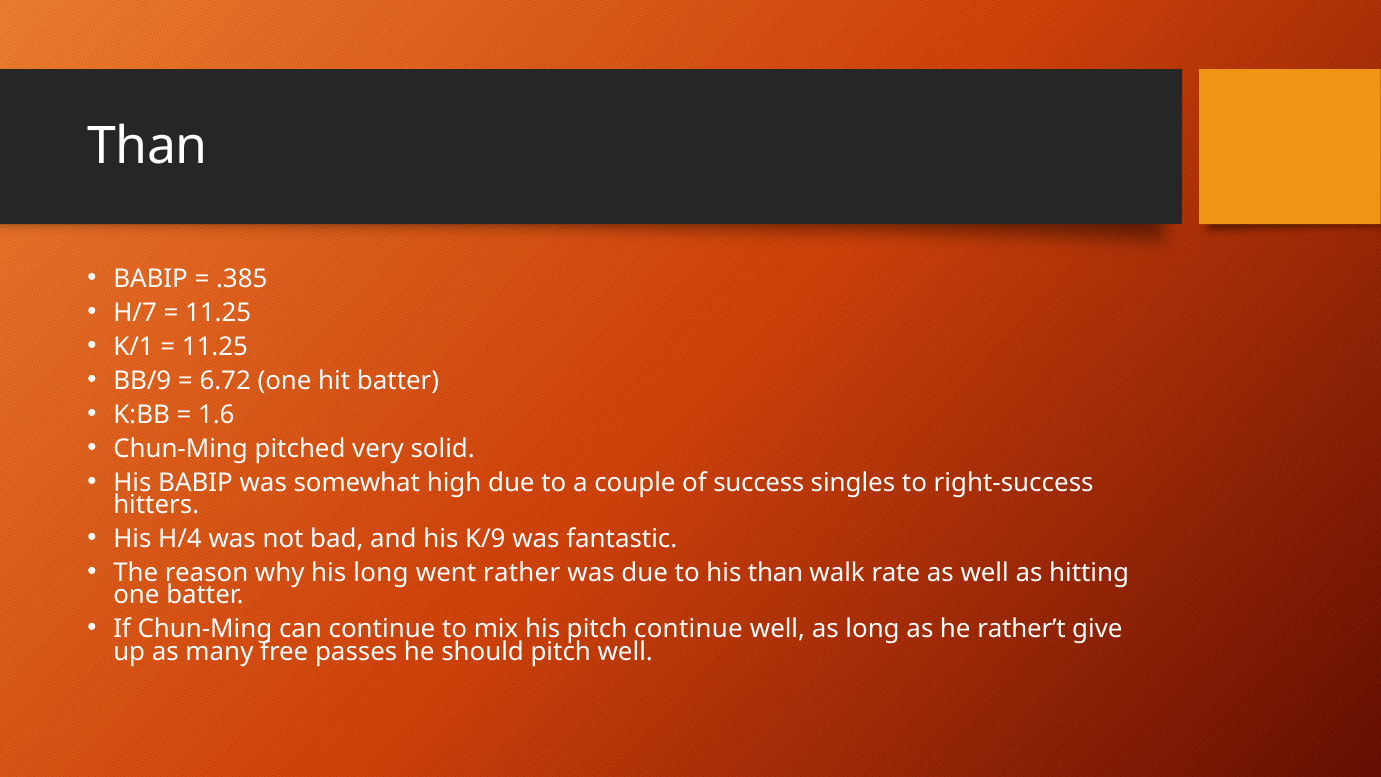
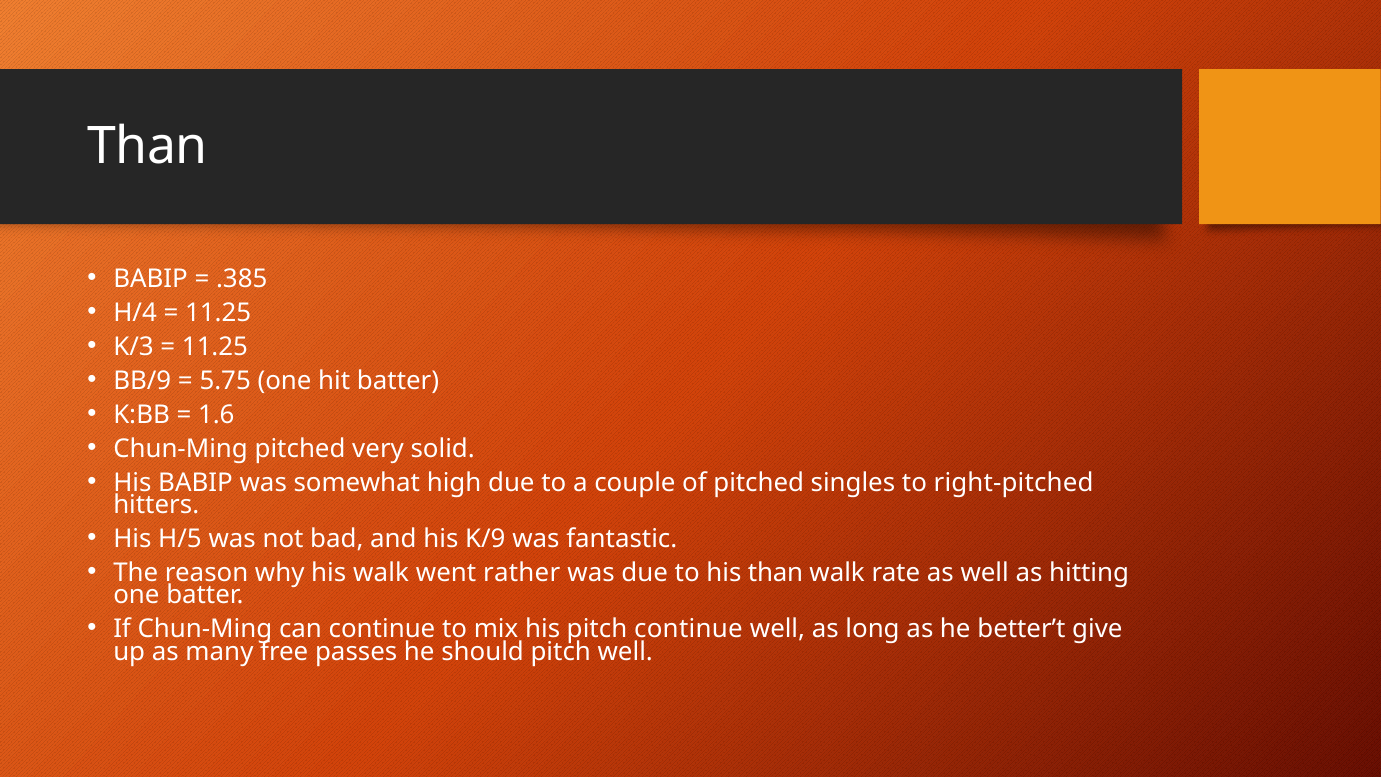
H/7: H/7 -> H/4
K/1: K/1 -> K/3
6.72: 6.72 -> 5.75
of success: success -> pitched
right-success: right-success -> right-pitched
H/4: H/4 -> H/5
his long: long -> walk
rather’t: rather’t -> better’t
